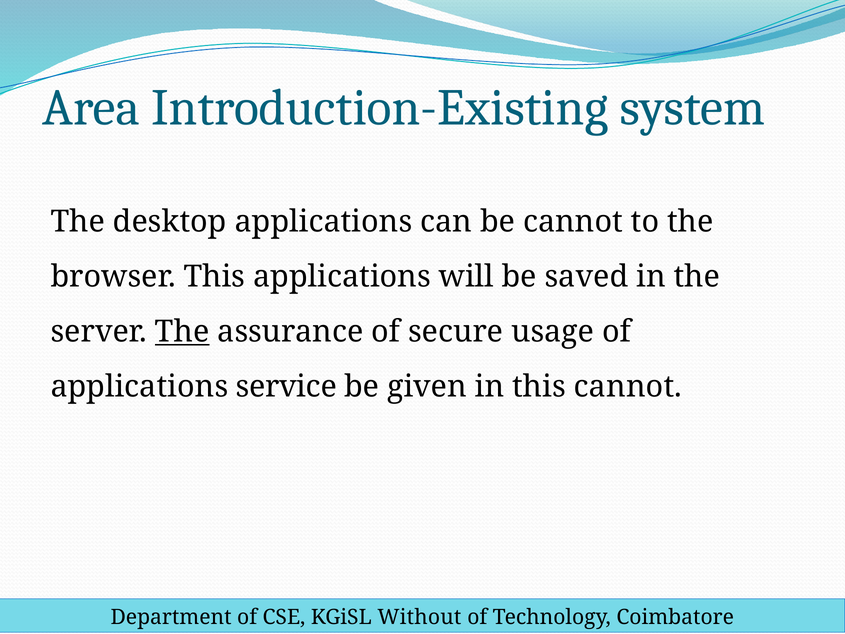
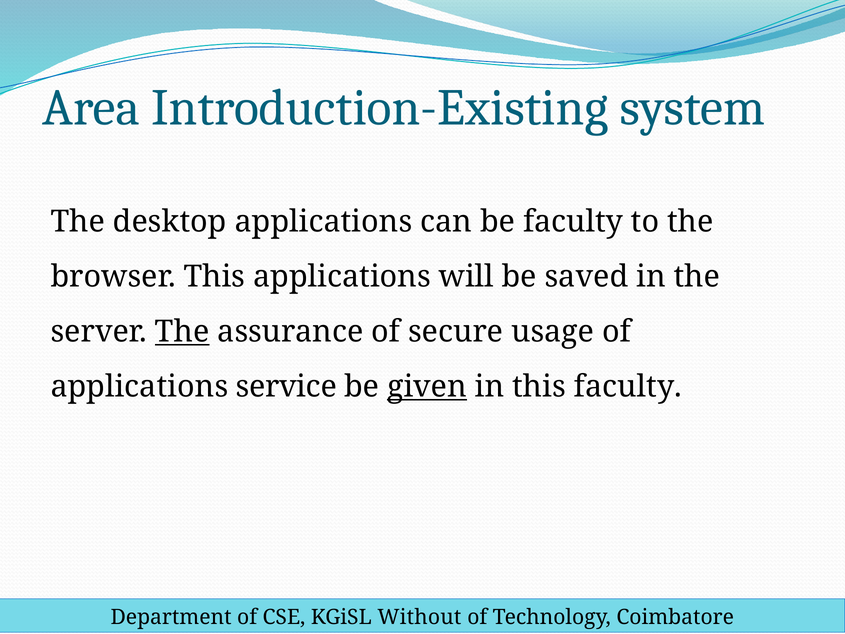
be cannot: cannot -> faculty
given underline: none -> present
this cannot: cannot -> faculty
